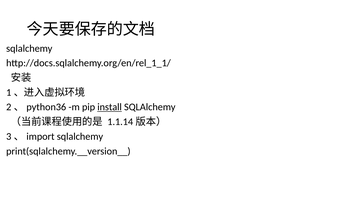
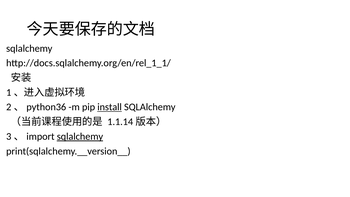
sqlalchemy at (80, 136) underline: none -> present
